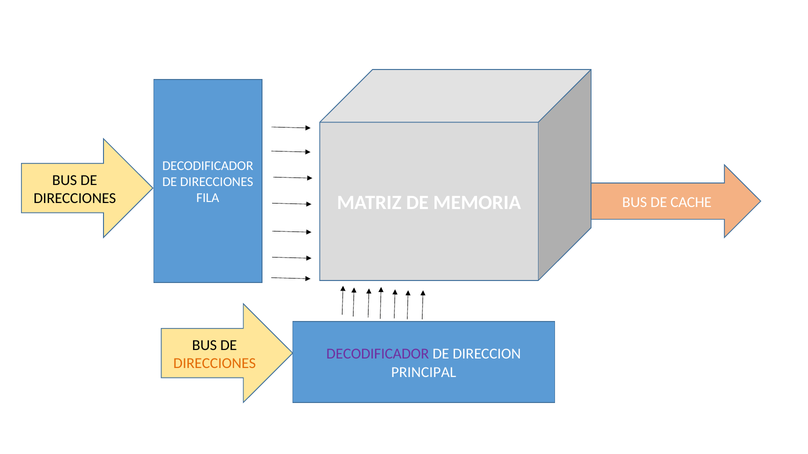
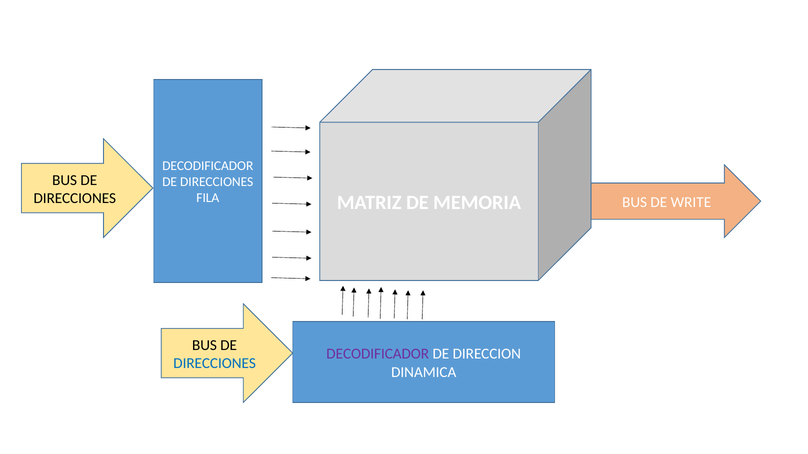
CACHE: CACHE -> WRITE
DIRECCIONES at (215, 364) colour: orange -> blue
PRINCIPAL: PRINCIPAL -> DINAMICA
